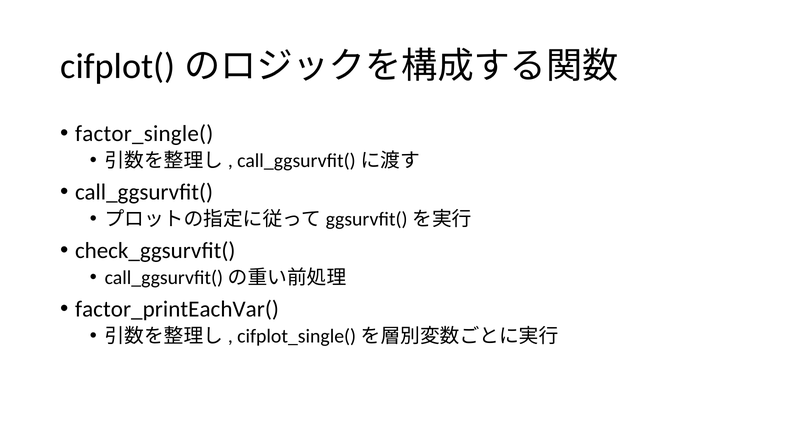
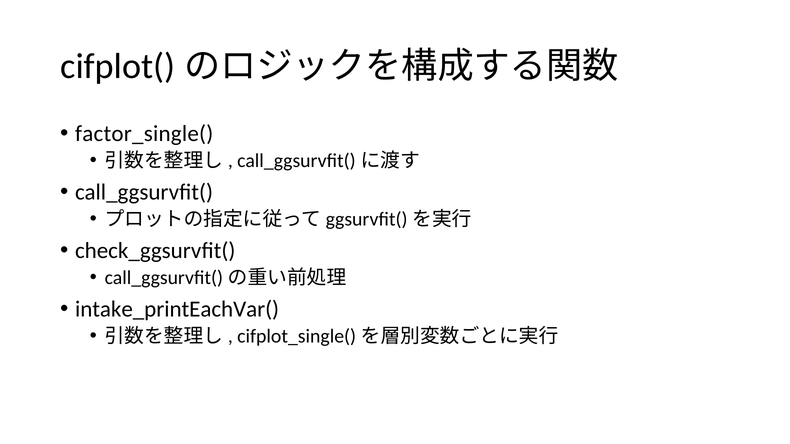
factor_printEachVar(: factor_printEachVar( -> intake_printEachVar(
